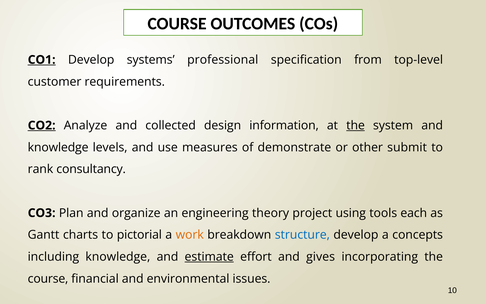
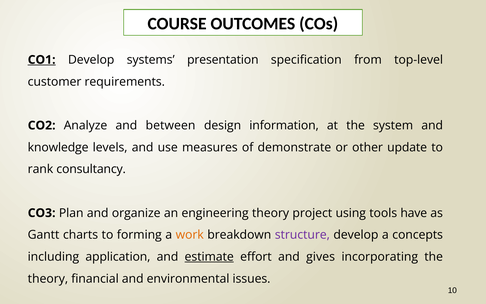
professional: professional -> presentation
CO2 underline: present -> none
collected: collected -> between
the at (356, 125) underline: present -> none
submit: submit -> update
each: each -> have
pictorial: pictorial -> forming
structure colour: blue -> purple
including knowledge: knowledge -> application
course at (48, 278): course -> theory
